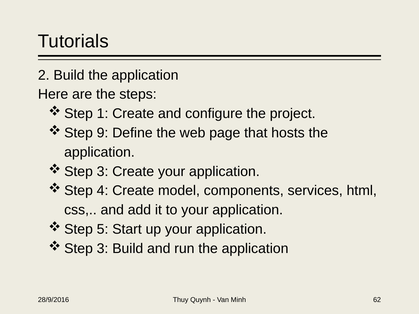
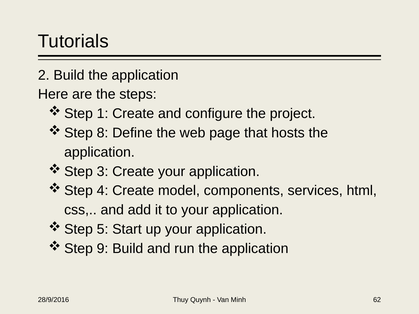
9: 9 -> 8
3 at (103, 249): 3 -> 9
